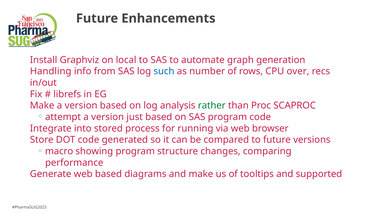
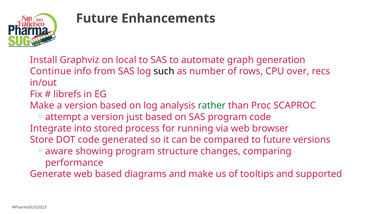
Handling: Handling -> Continue
such colour: blue -> black
macro: macro -> aware
